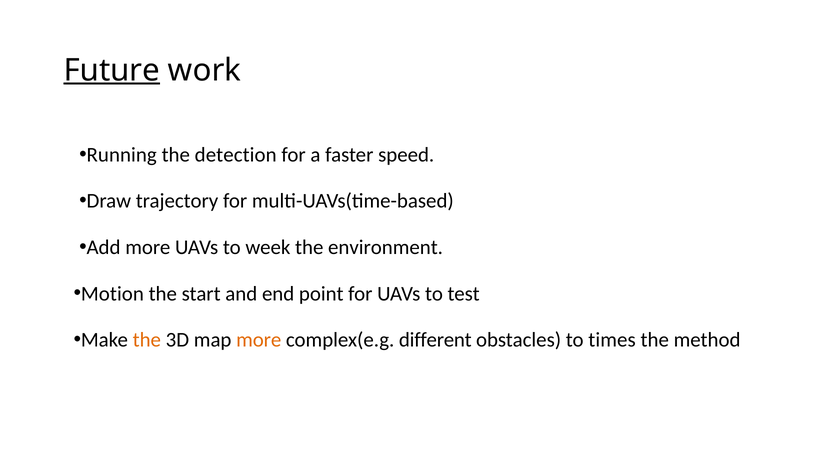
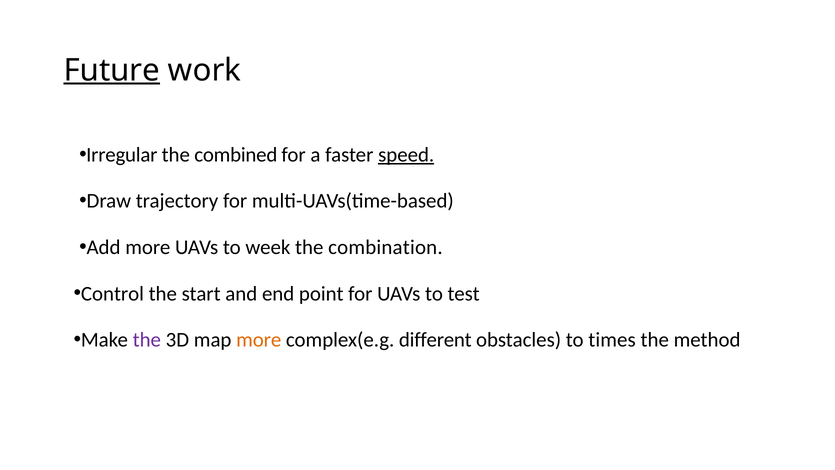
Running: Running -> Irregular
detection: detection -> combined
speed underline: none -> present
environment: environment -> combination
Motion: Motion -> Control
the at (147, 340) colour: orange -> purple
